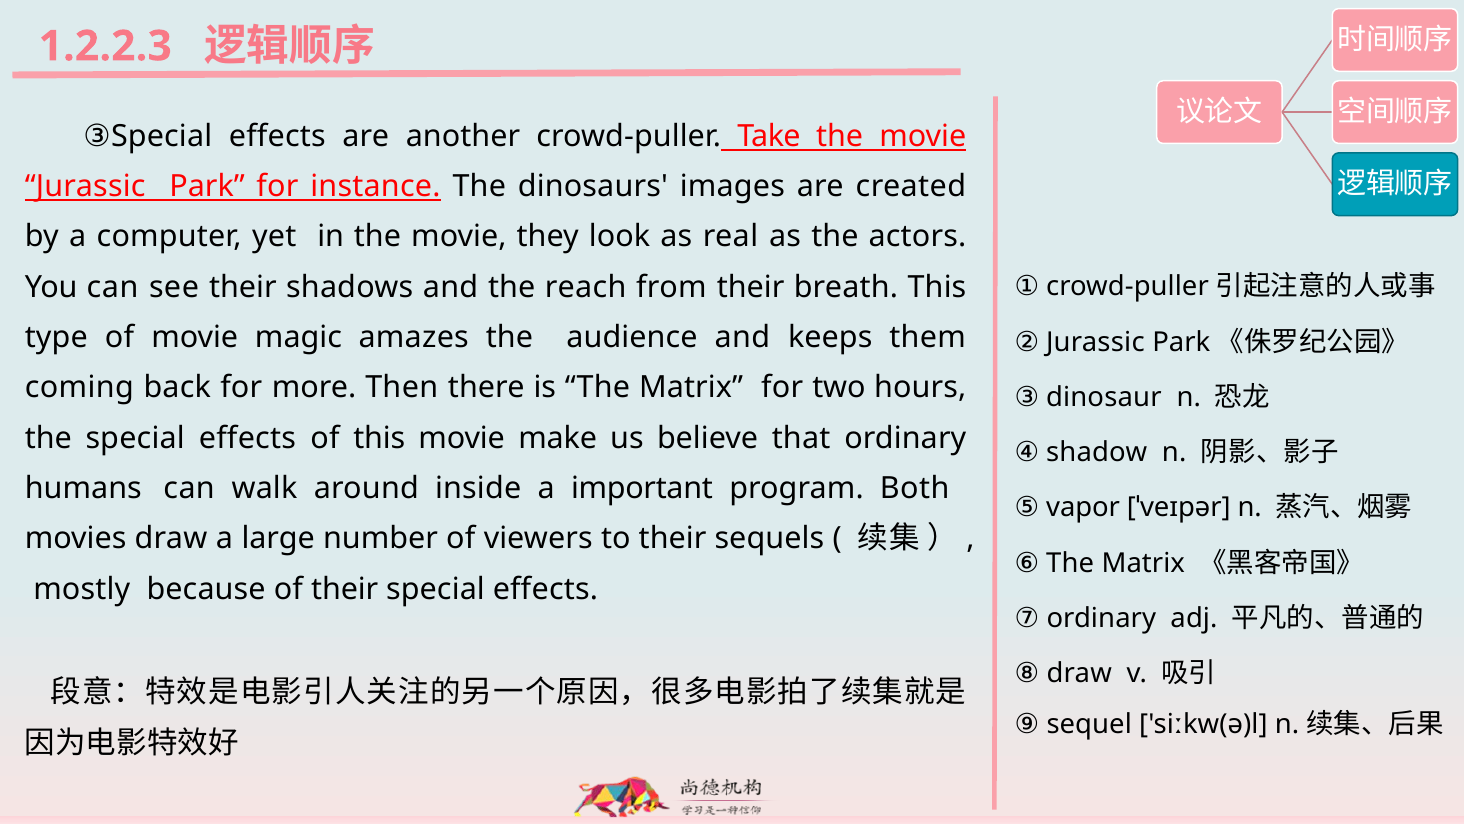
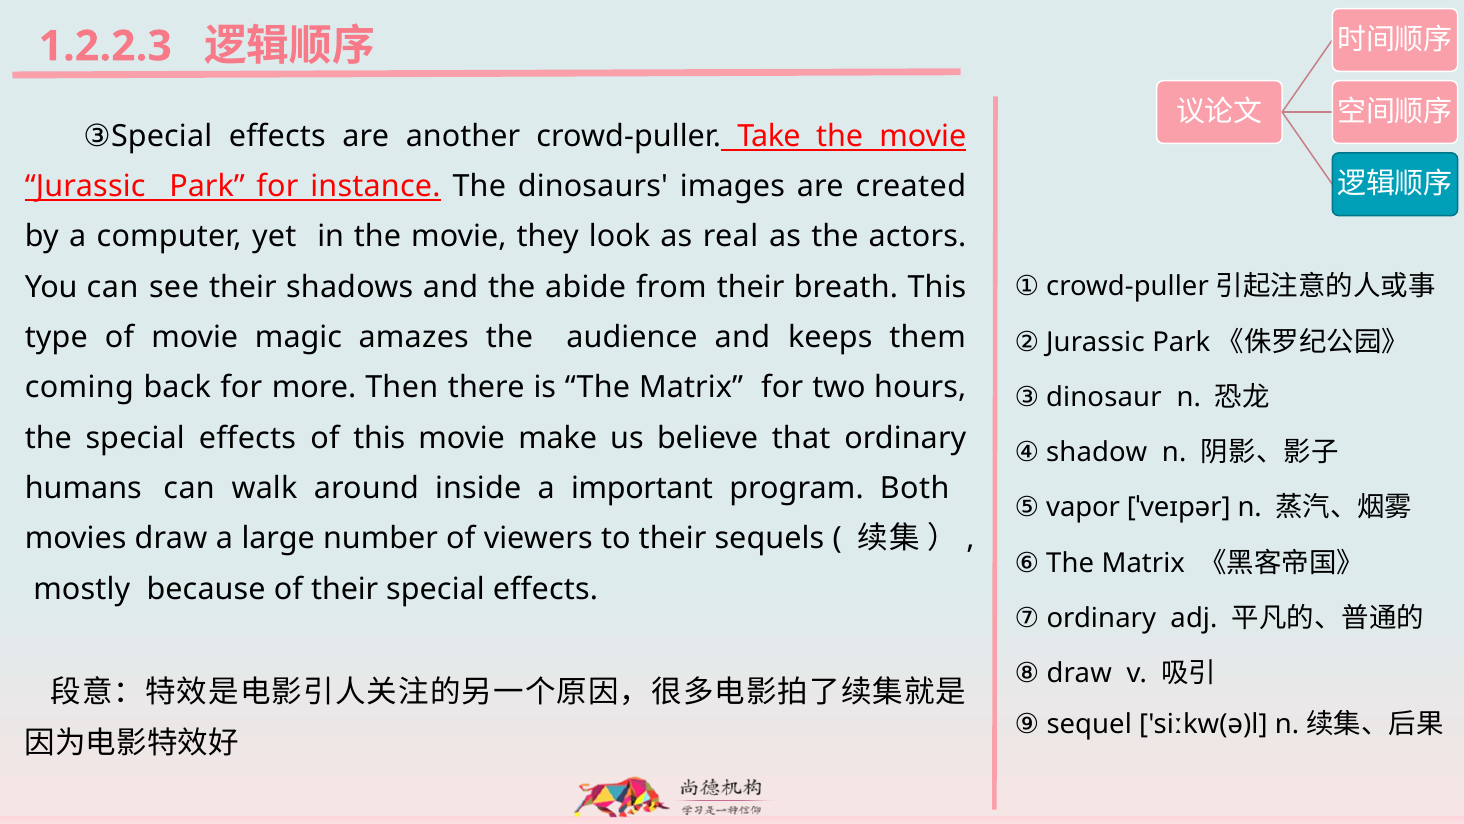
reach: reach -> abide
